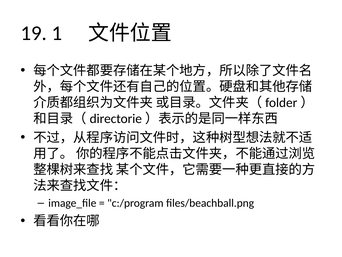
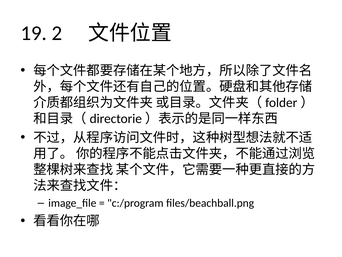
1: 1 -> 2
